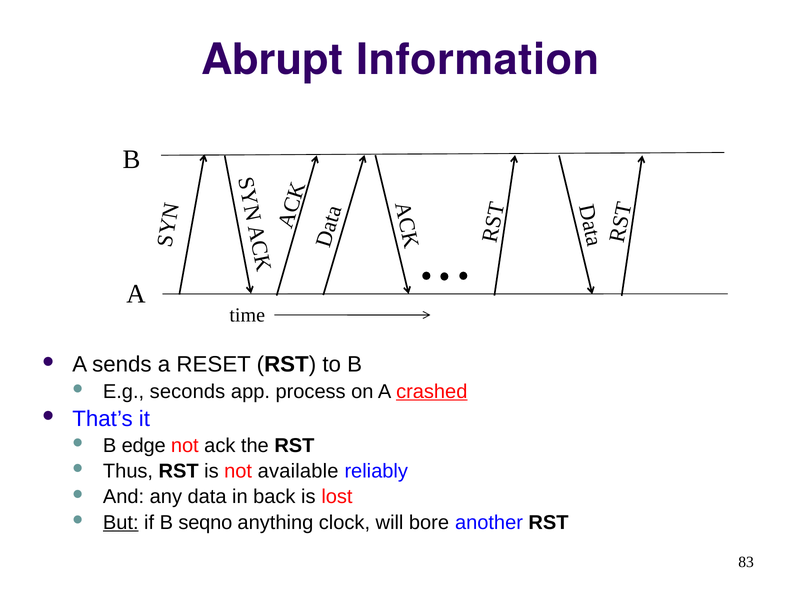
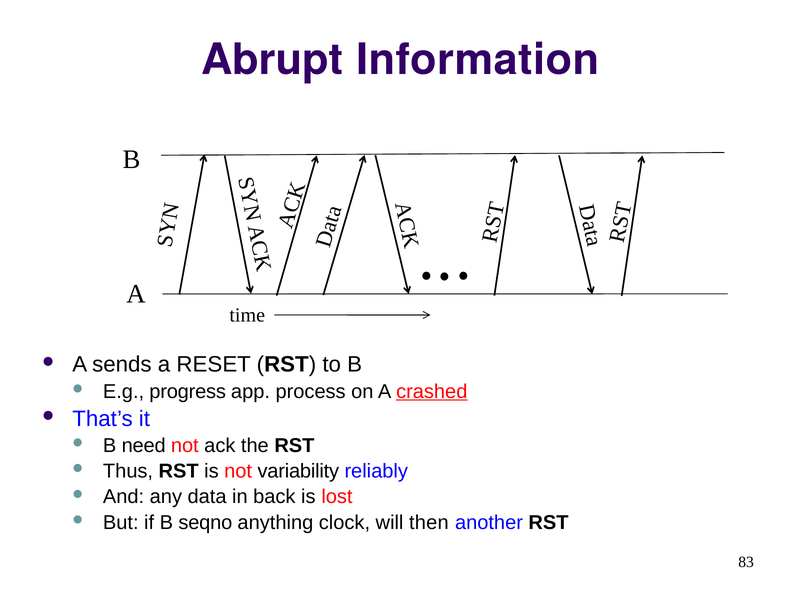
seconds: seconds -> progress
edge: edge -> need
available: available -> variability
But underline: present -> none
bore: bore -> then
